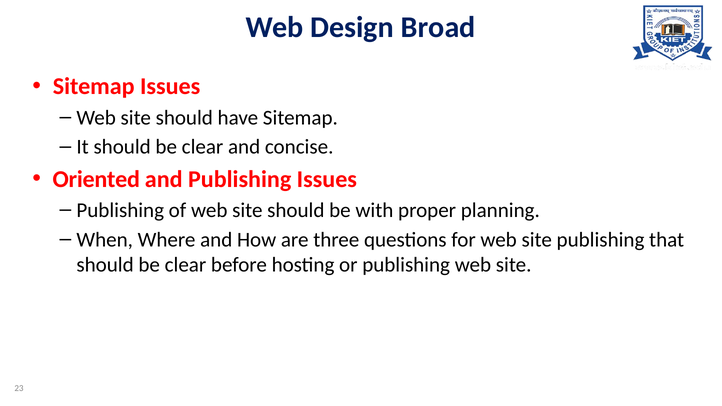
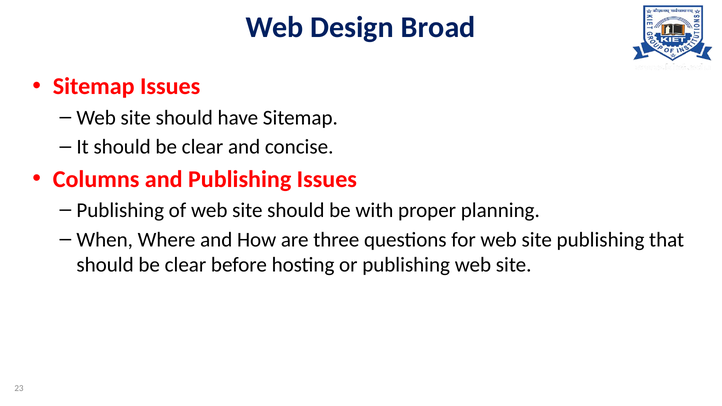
Oriented: Oriented -> Columns
